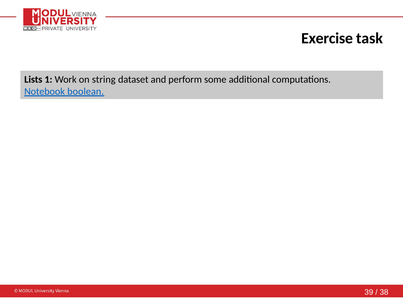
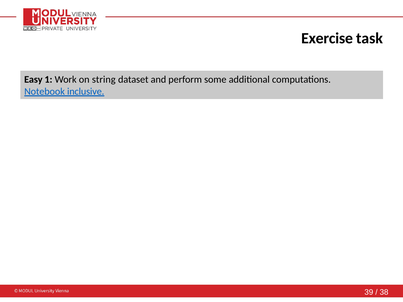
Lists: Lists -> Easy
boolean: boolean -> inclusive
